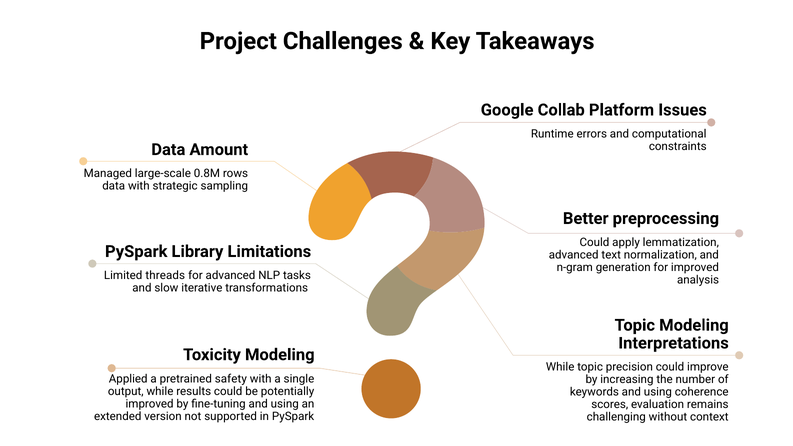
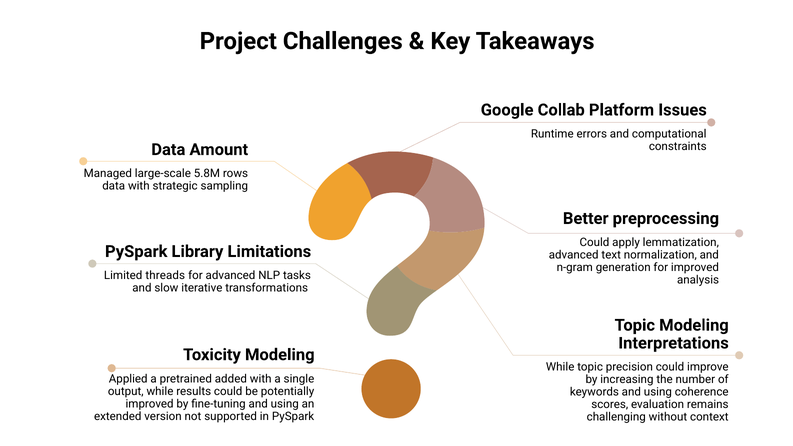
0.8M: 0.8M -> 5.8M
safety: safety -> added
